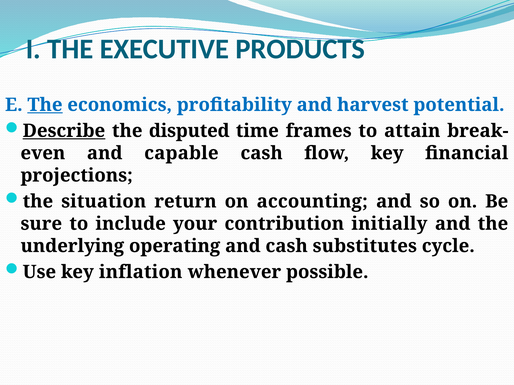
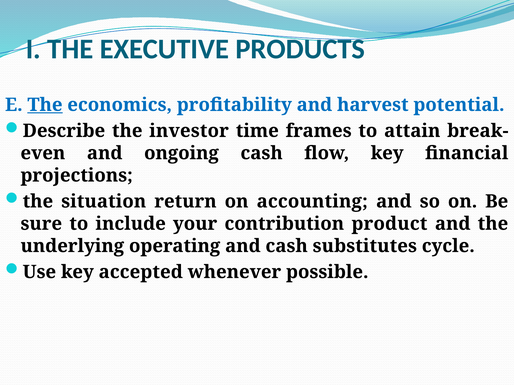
Describe underline: present -> none
disputed: disputed -> investor
capable: capable -> ongoing
initially: initially -> product
inflation: inflation -> accepted
